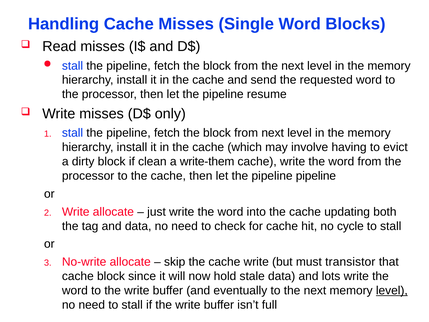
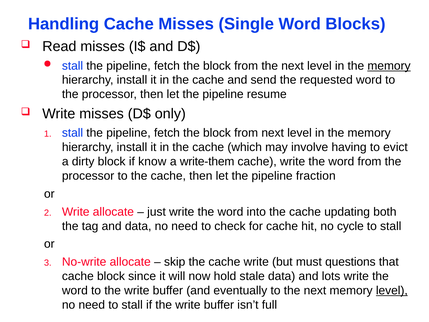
memory at (389, 66) underline: none -> present
clean: clean -> know
pipeline pipeline: pipeline -> fraction
transistor: transistor -> questions
